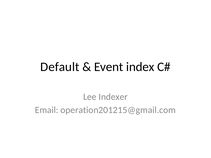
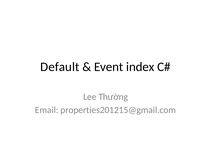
Indexer: Indexer -> Thường
operation201215@gmail.com: operation201215@gmail.com -> properties201215@gmail.com
